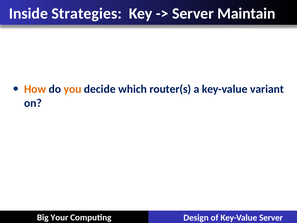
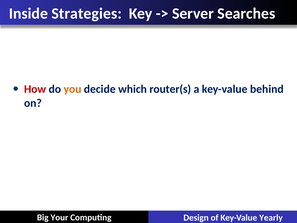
Maintain: Maintain -> Searches
How colour: orange -> red
variant: variant -> behind
Key-Value Server: Server -> Yearly
